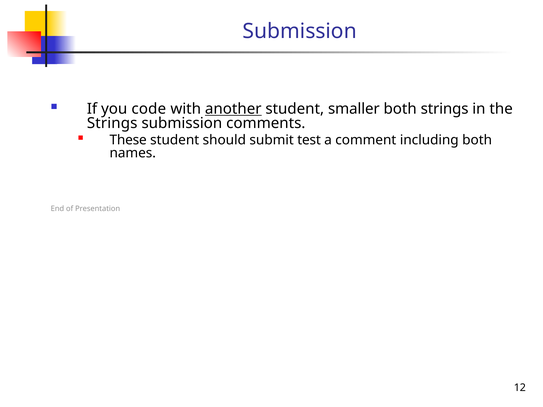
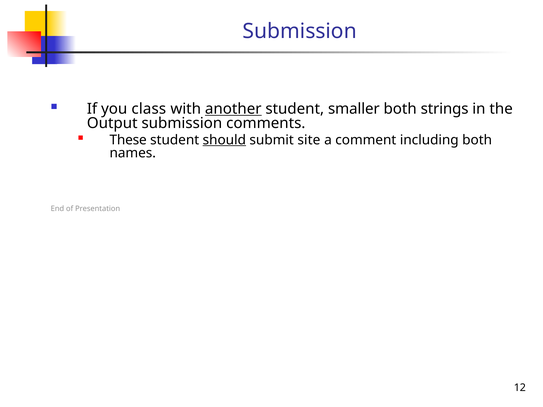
code: code -> class
Strings at (112, 123): Strings -> Output
should underline: none -> present
test: test -> site
